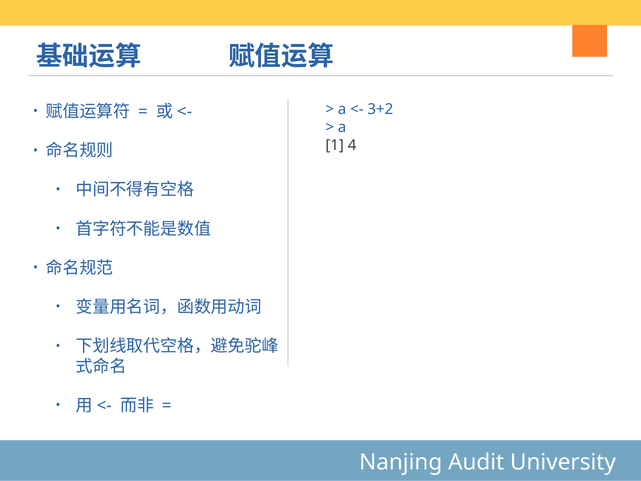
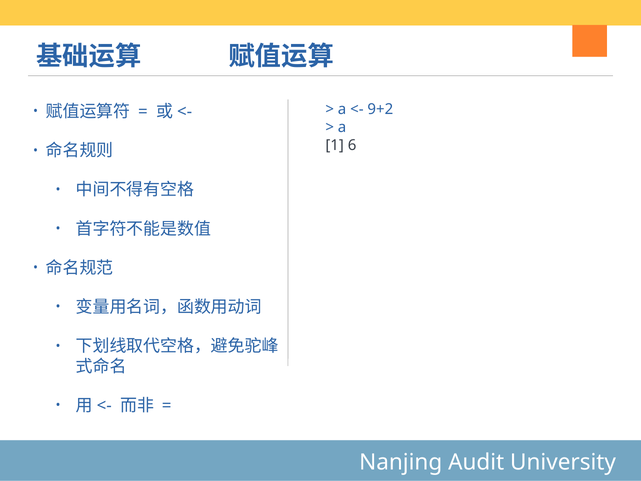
3+2: 3+2 -> 9+2
4: 4 -> 6
